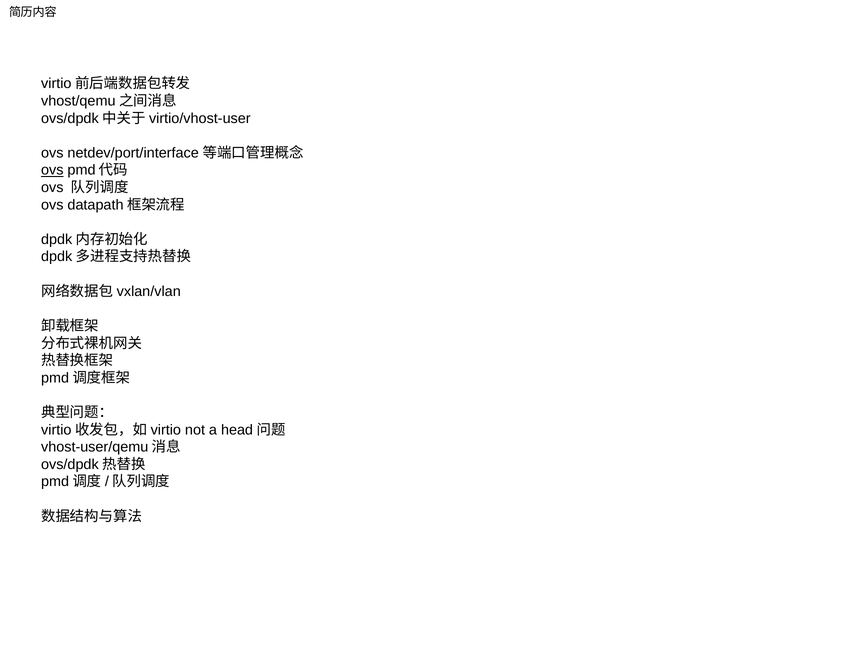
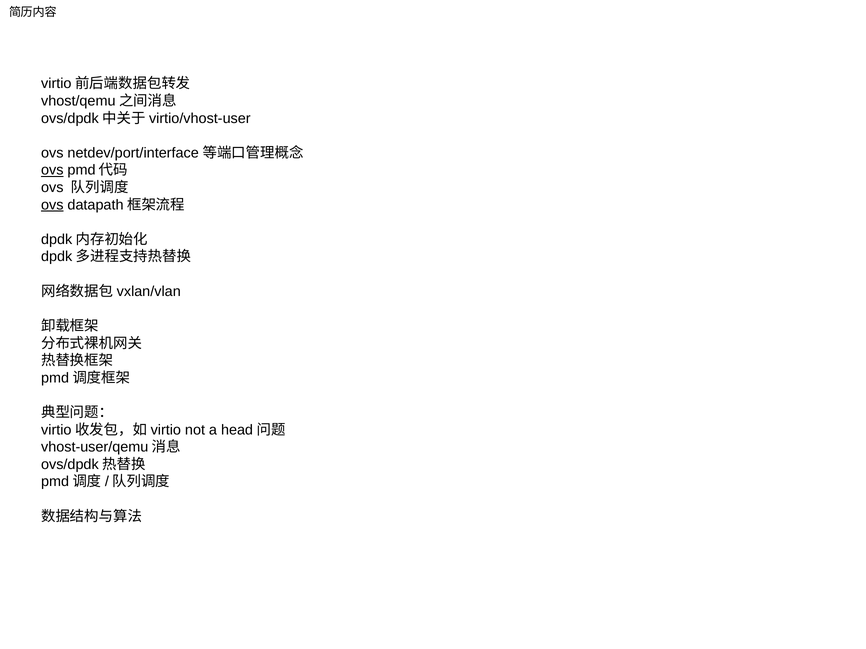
ovs at (52, 205) underline: none -> present
